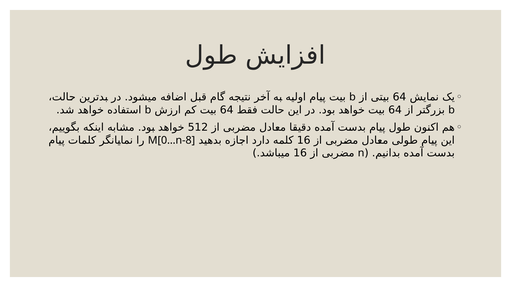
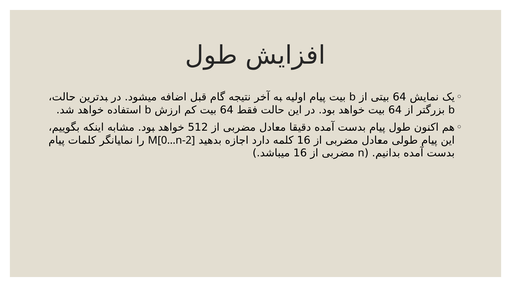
M[0…n-8: M[0…n-8 -> M[0…n-2
